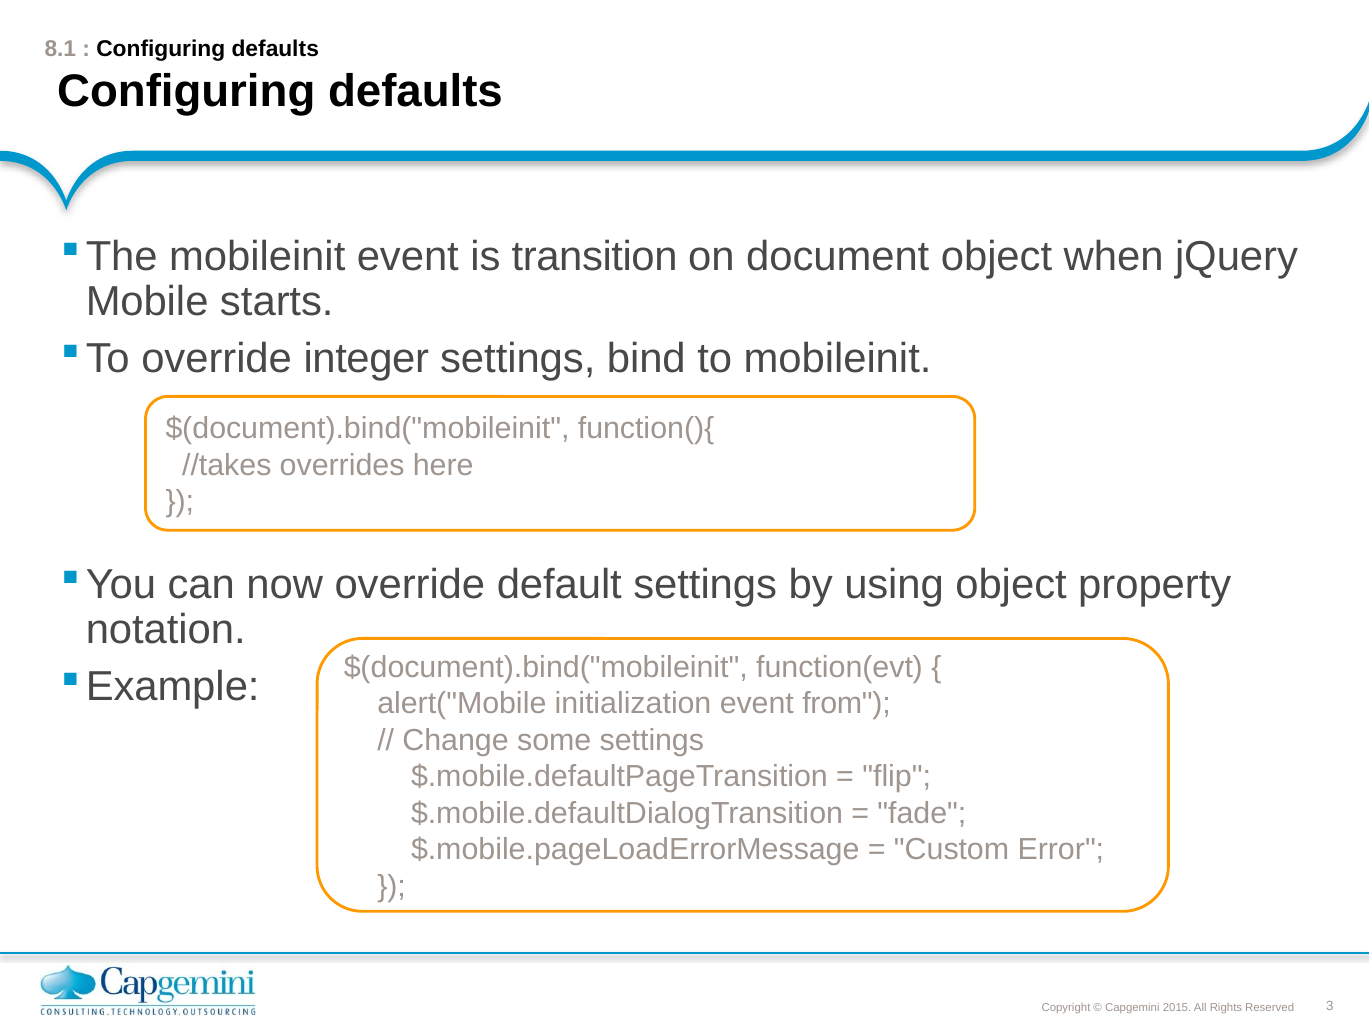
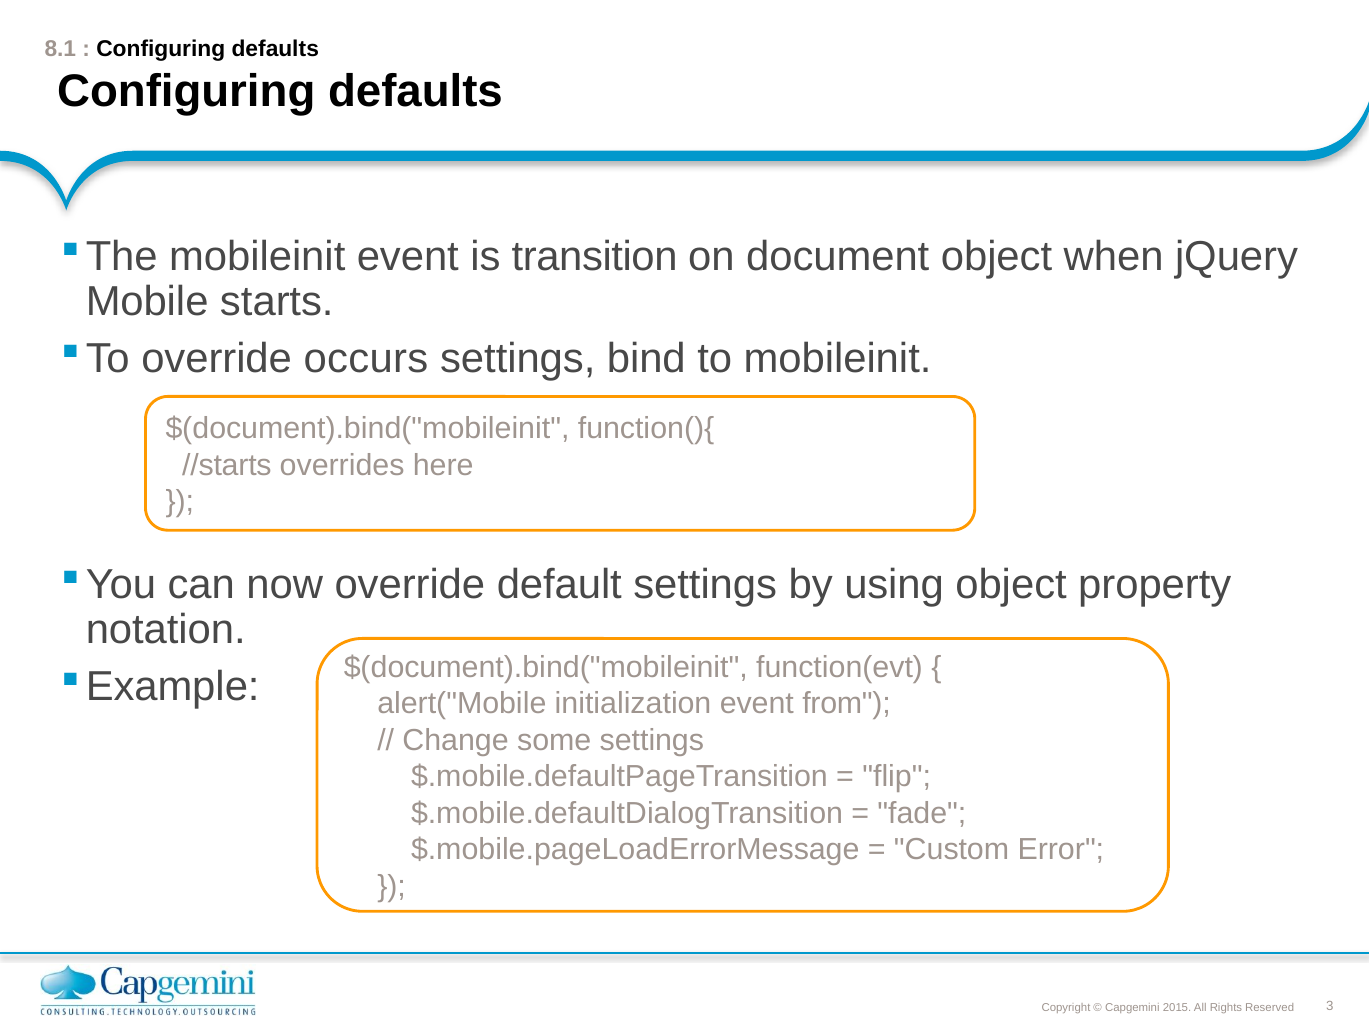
integer: integer -> occurs
//takes: //takes -> //starts
